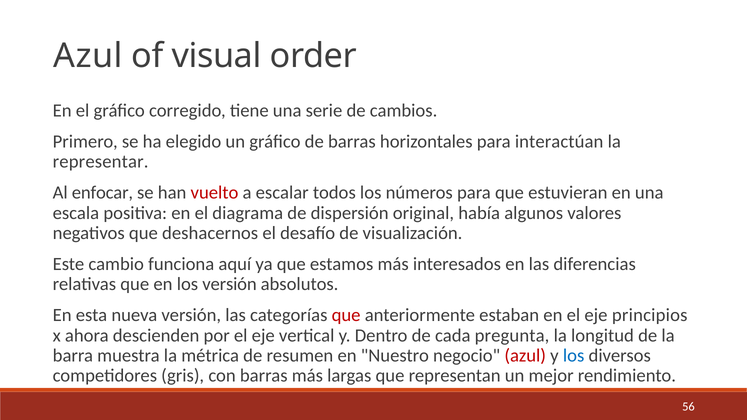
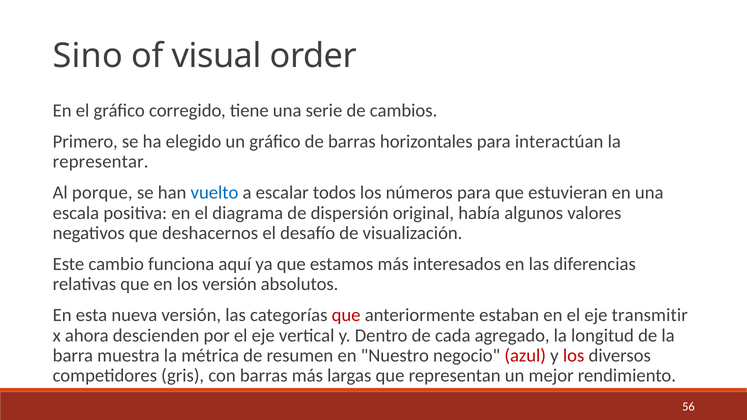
Azul at (88, 56): Azul -> Sino
enfocar: enfocar -> porque
vuelto colour: red -> blue
principios: principios -> transmitir
pregunta: pregunta -> agregado
los at (574, 356) colour: blue -> red
